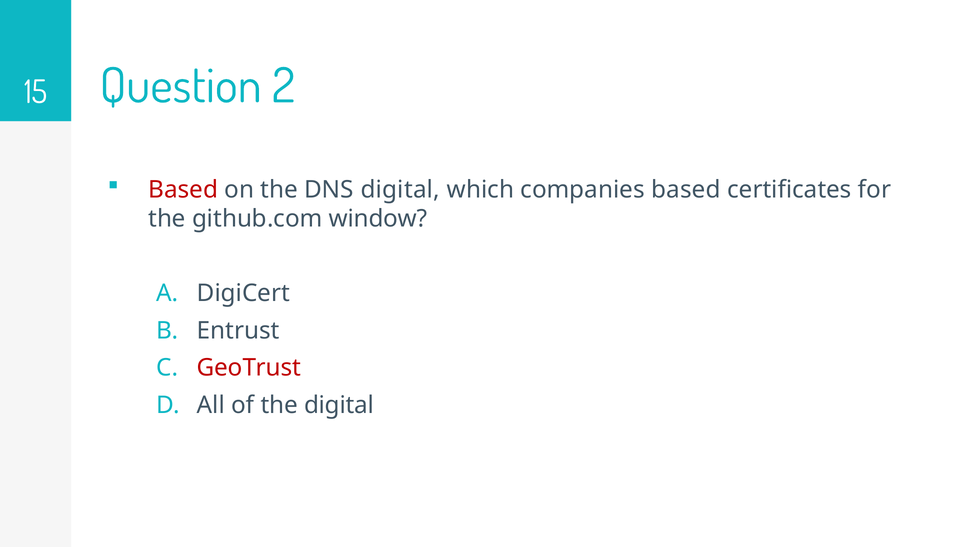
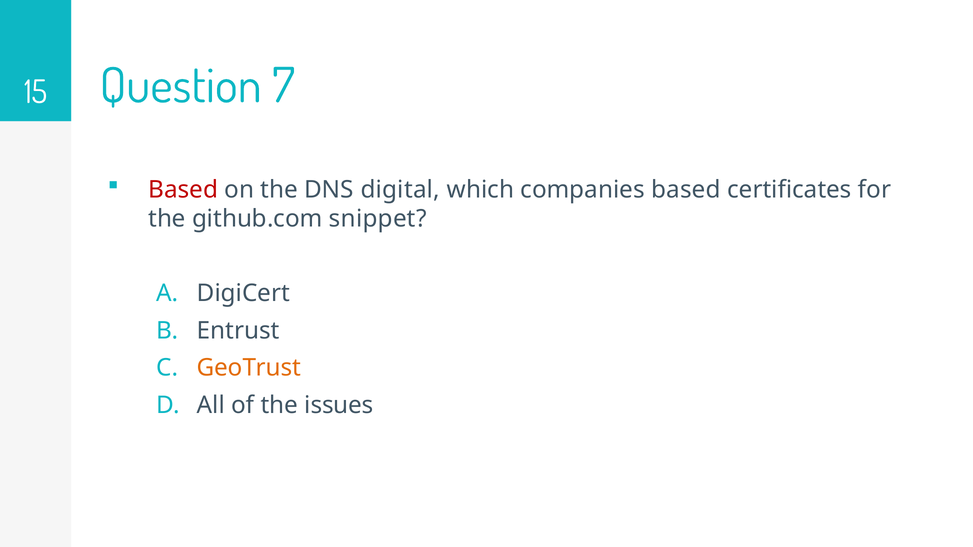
2: 2 -> 7
window: window -> snippet
GeoTrust colour: red -> orange
the digital: digital -> issues
